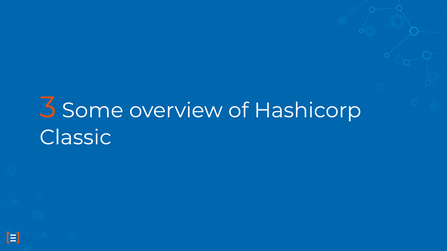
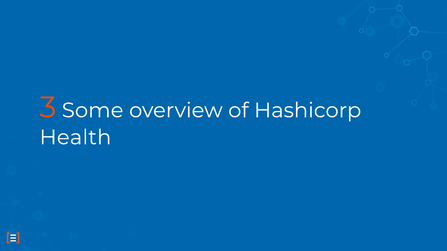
Classic: Classic -> Health
